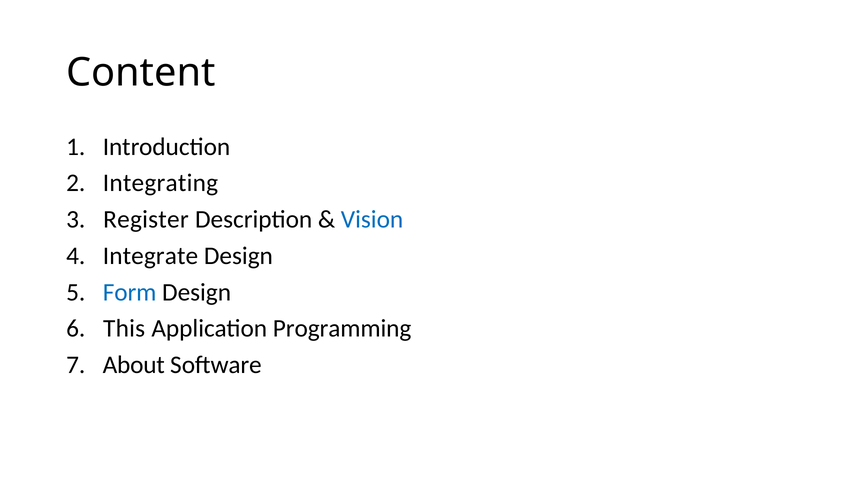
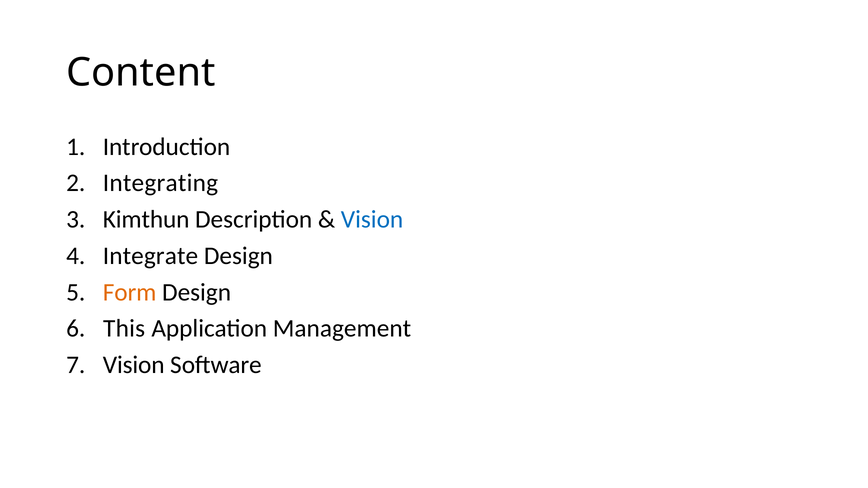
Register: Register -> Kimthun
Form colour: blue -> orange
Programming: Programming -> Management
About at (134, 365): About -> Vision
